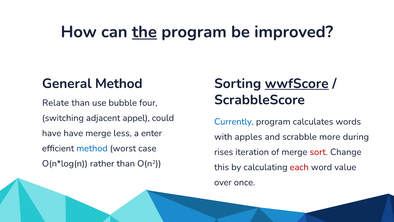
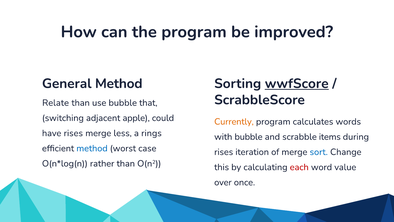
the underline: present -> none
four: four -> that
appel: appel -> apple
Currently colour: blue -> orange
have have: have -> rises
enter: enter -> rings
with apples: apples -> bubble
more: more -> items
sort colour: red -> blue
